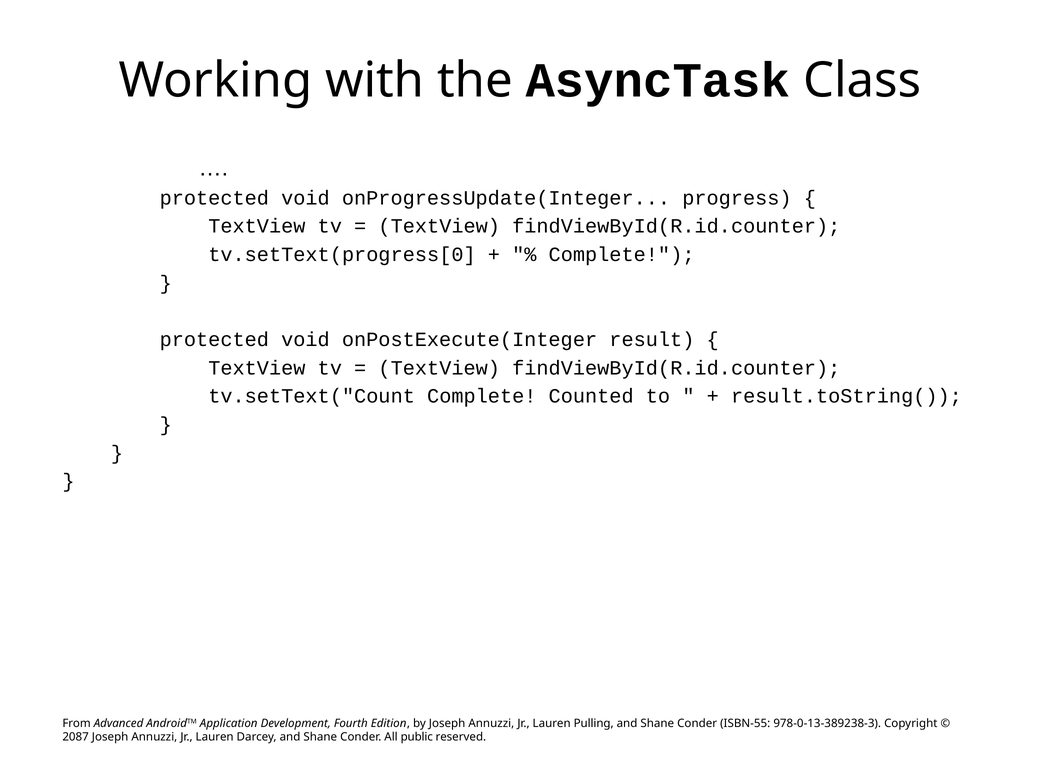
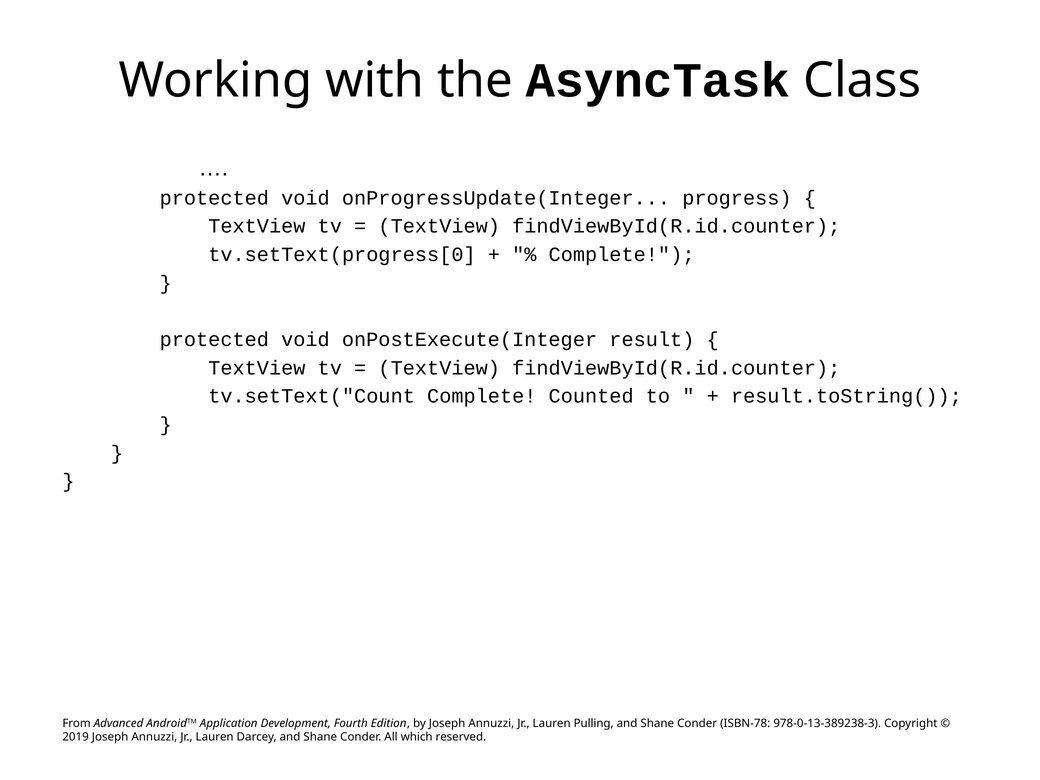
ISBN-55: ISBN-55 -> ISBN-78
2087: 2087 -> 2019
public: public -> which
